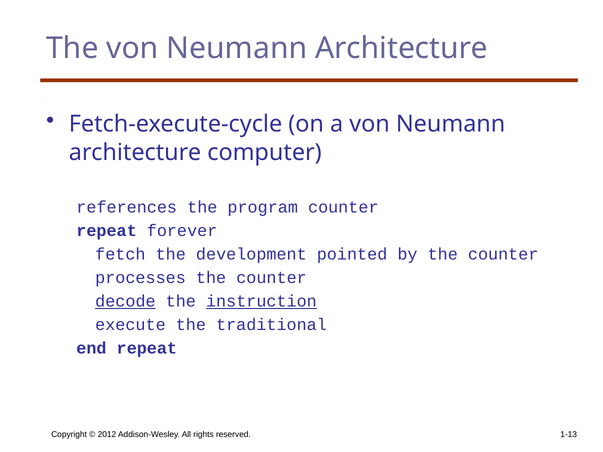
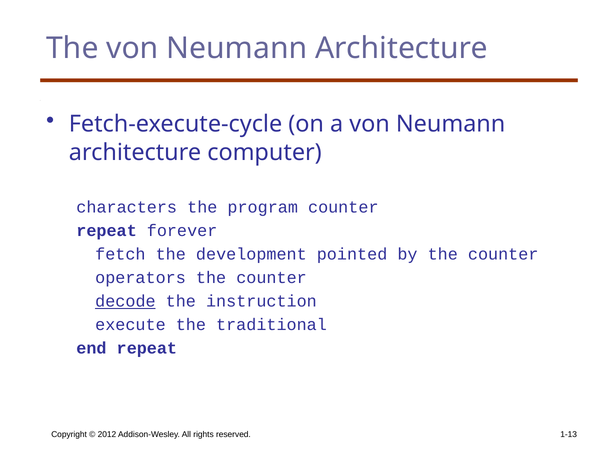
references: references -> characters
processes: processes -> operators
instruction underline: present -> none
